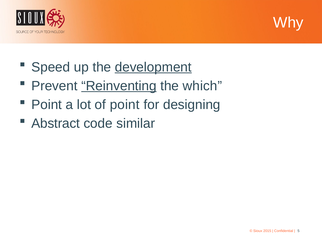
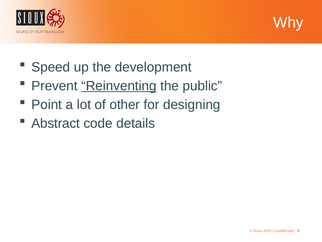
development underline: present -> none
which: which -> public
of point: point -> other
similar: similar -> details
